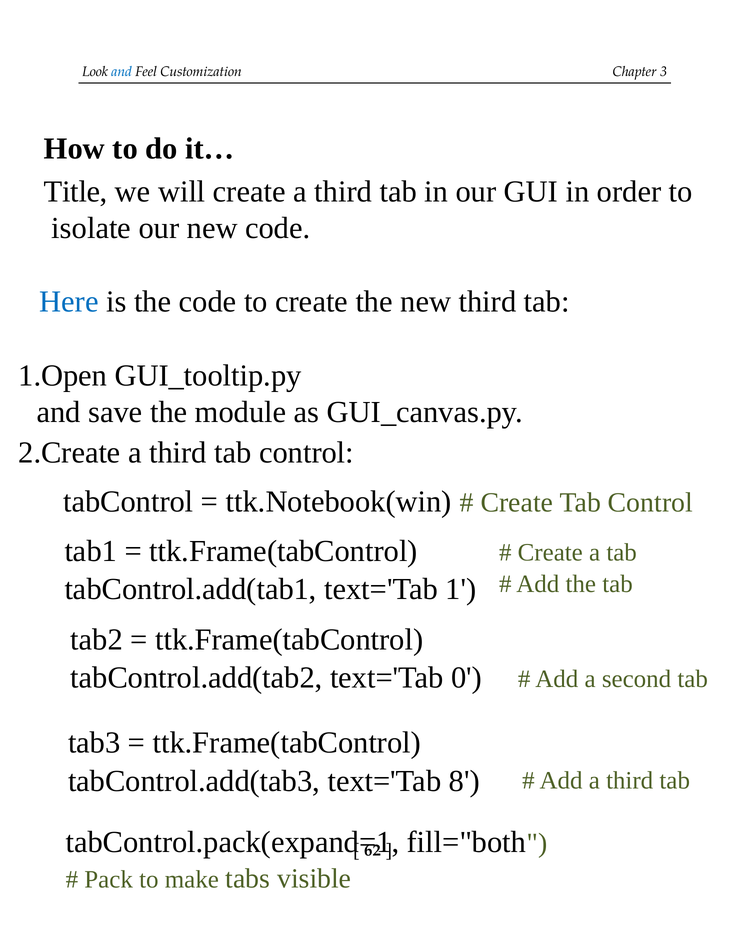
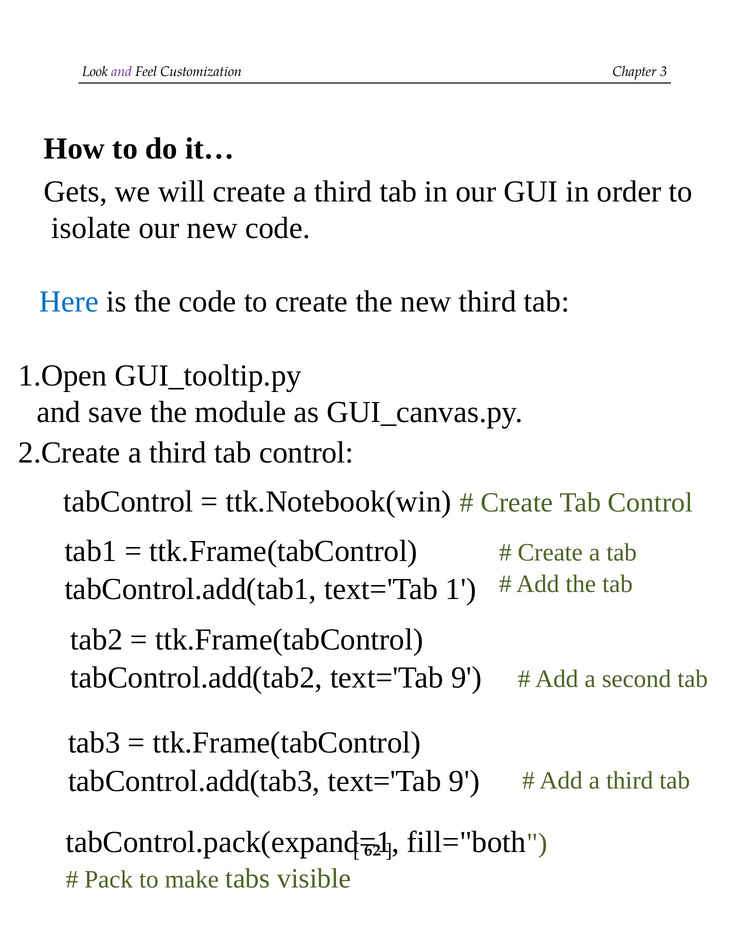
and at (122, 72) colour: blue -> purple
Title: Title -> Gets
tabControl.add(tab2 text='Tab 0: 0 -> 9
tabControl.add(tab3 text='Tab 8: 8 -> 9
